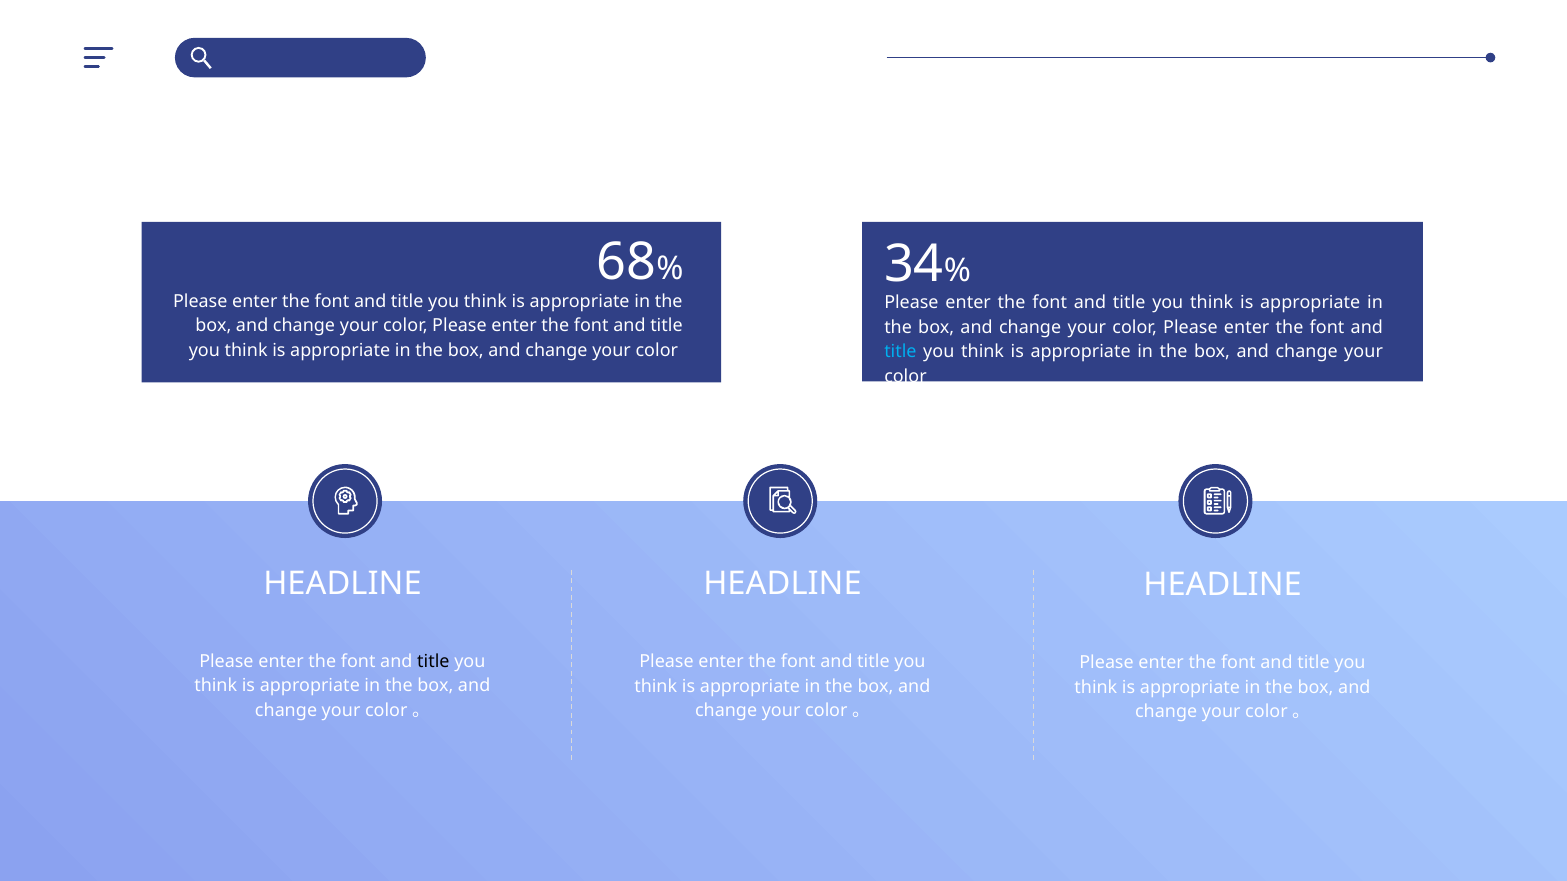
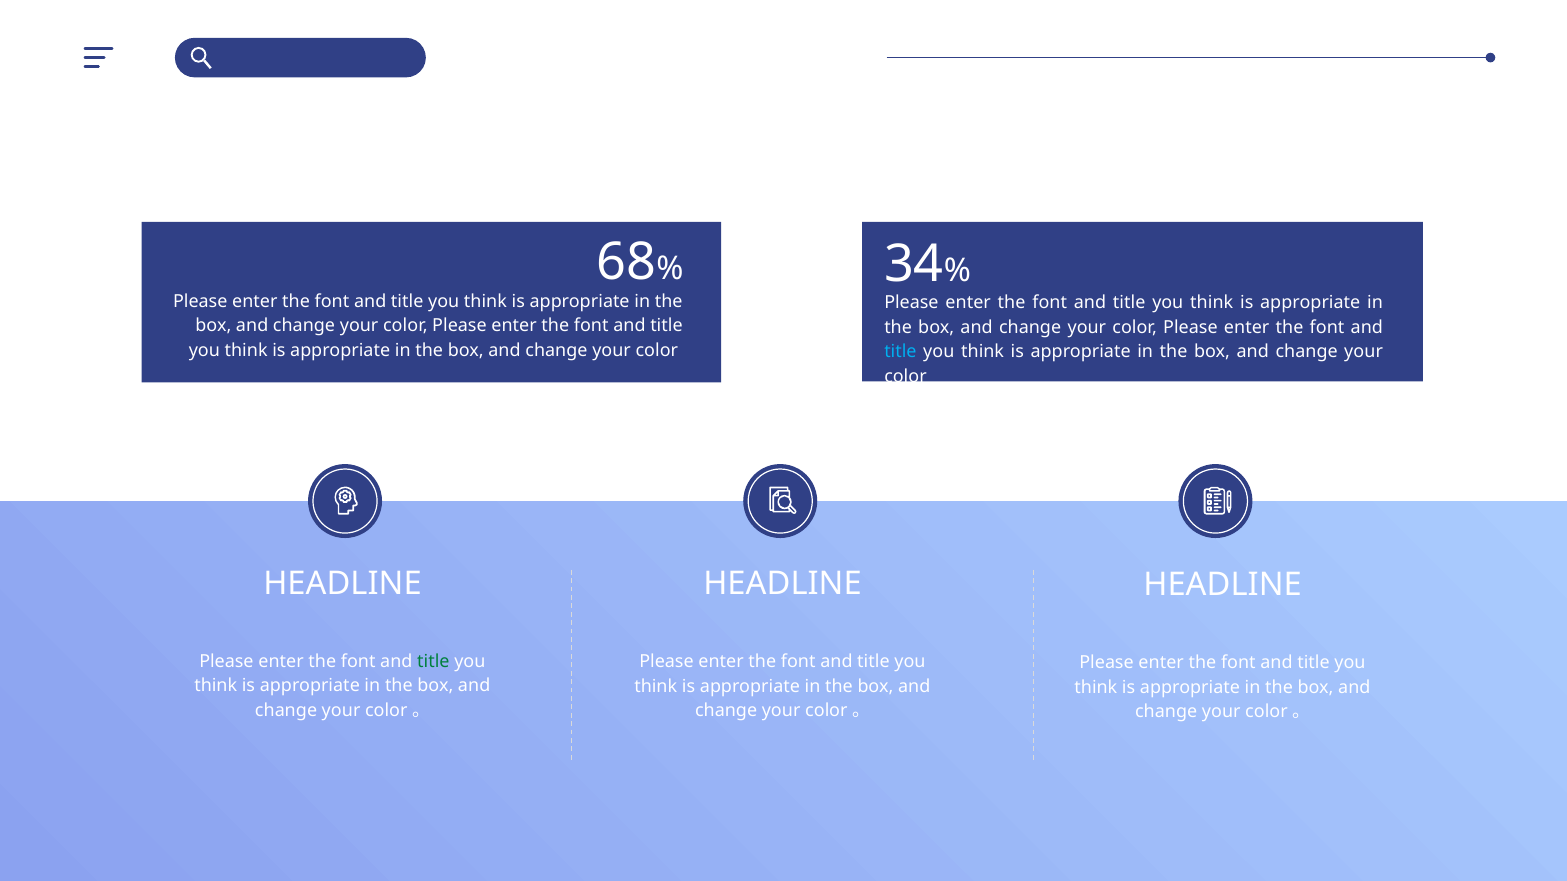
title at (433, 662) colour: black -> green
